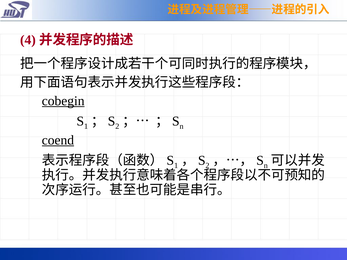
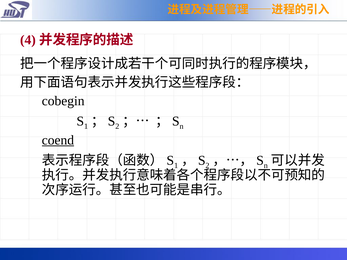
cobegin underline: present -> none
